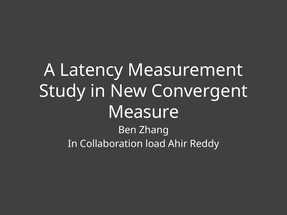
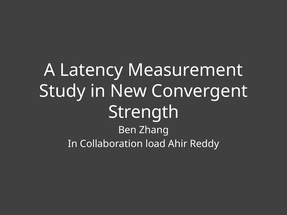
Measure: Measure -> Strength
